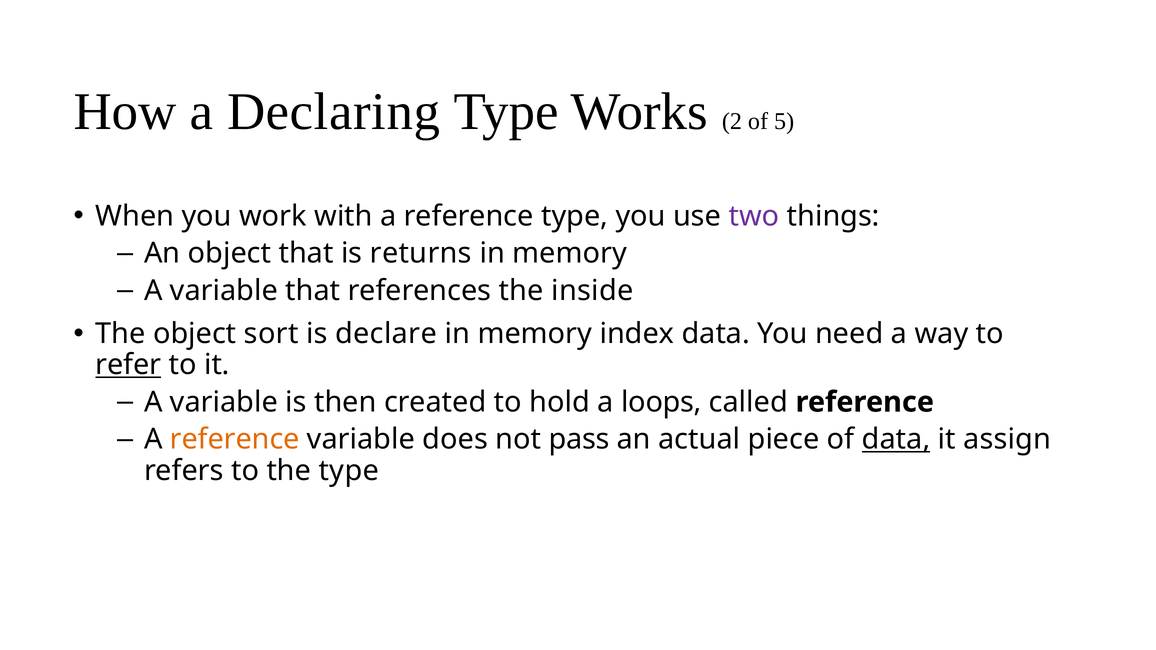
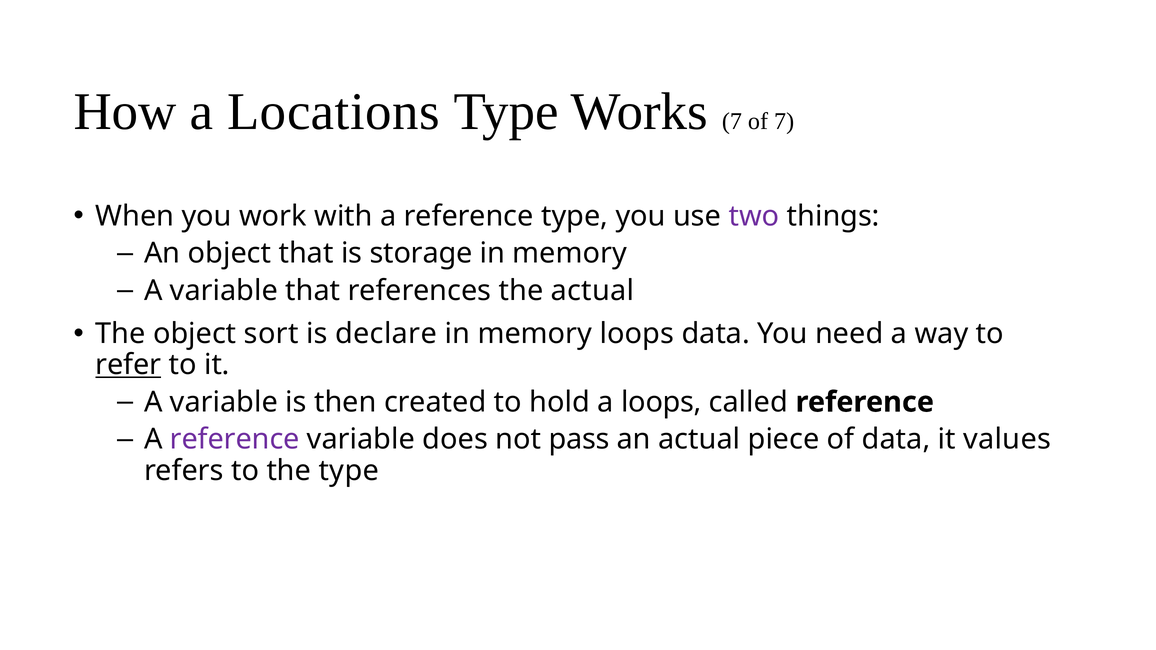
Declaring: Declaring -> Locations
Works 2: 2 -> 7
of 5: 5 -> 7
returns: returns -> storage
the inside: inside -> actual
memory index: index -> loops
reference at (235, 439) colour: orange -> purple
data at (896, 439) underline: present -> none
assign: assign -> values
